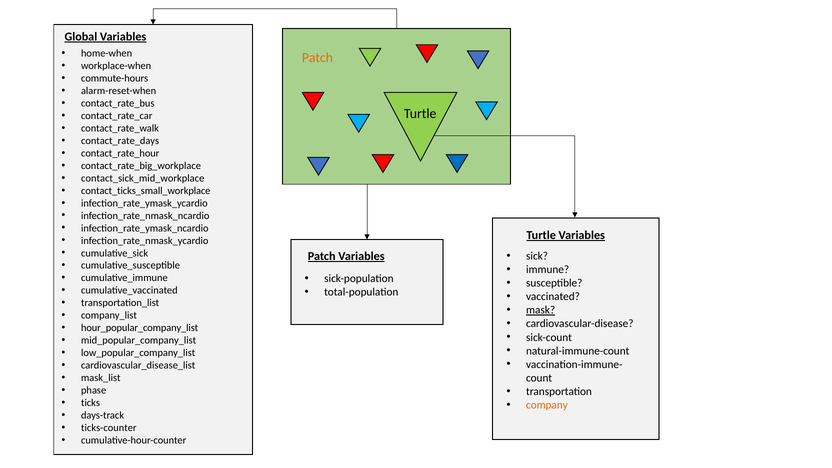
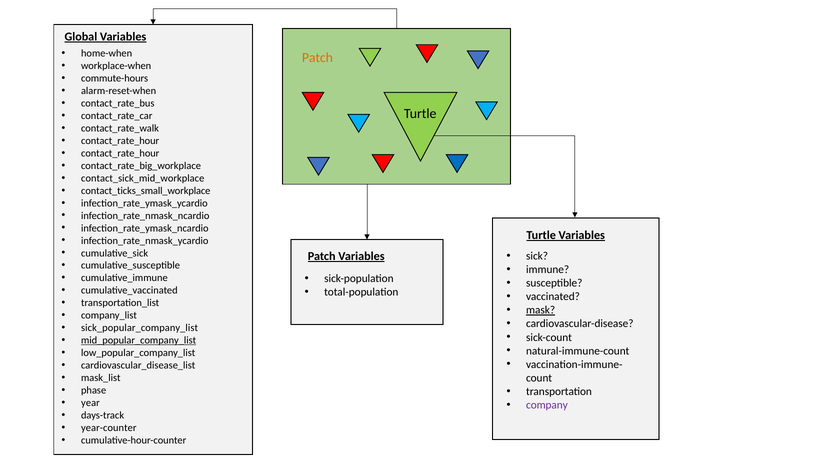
contact_rate_days at (120, 141): contact_rate_days -> contact_rate_hour
hour_popular_company_list: hour_popular_company_list -> sick_popular_company_list
mid_popular_company_list underline: none -> present
ticks: ticks -> year
company colour: orange -> purple
ticks-counter: ticks-counter -> year-counter
